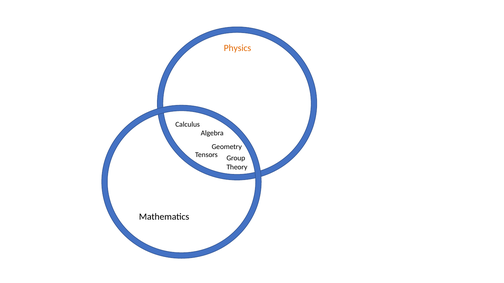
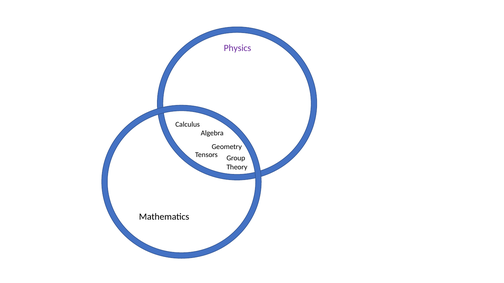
Physics colour: orange -> purple
